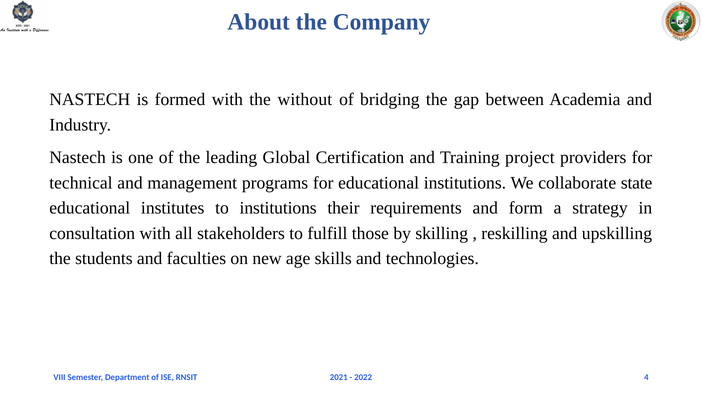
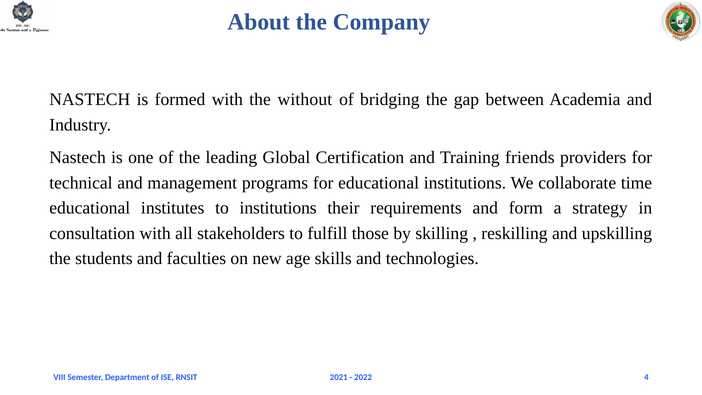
project: project -> friends
state: state -> time
